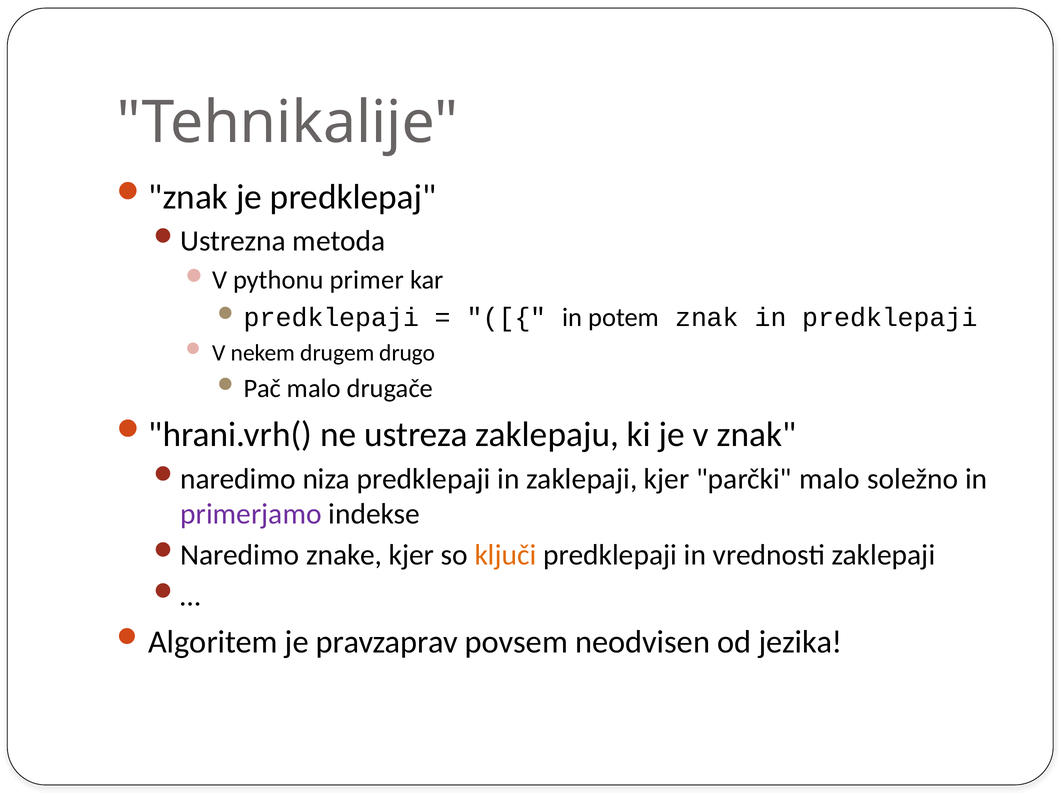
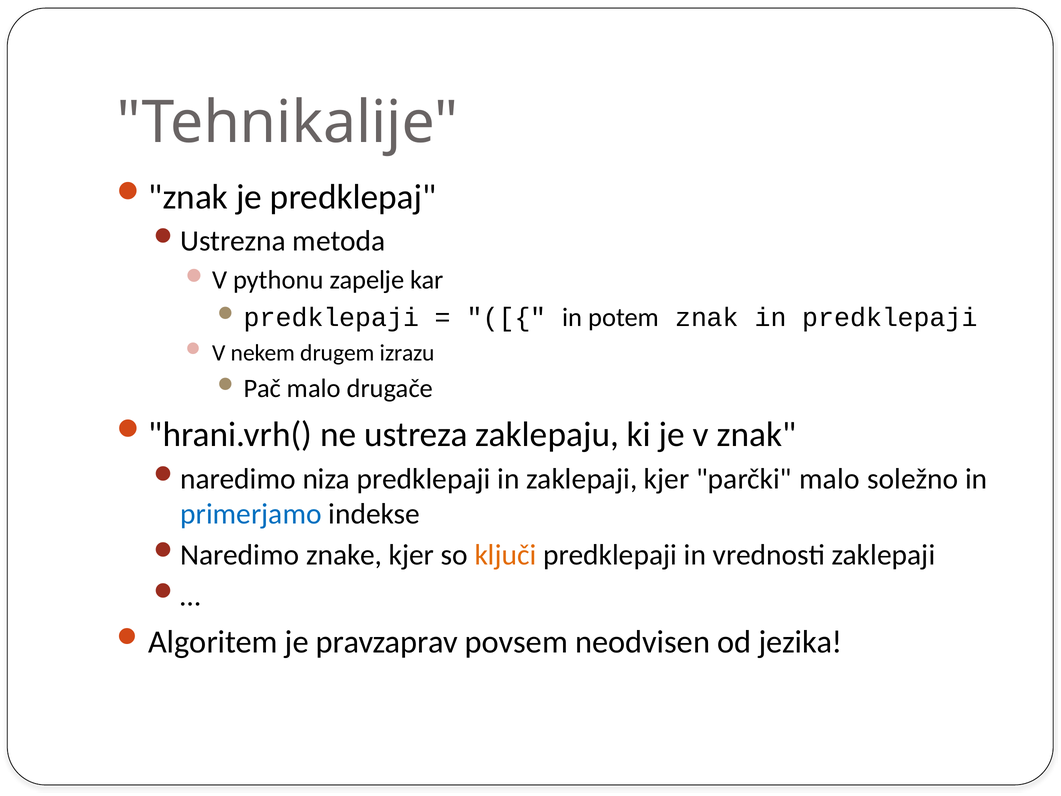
primer: primer -> zapelje
drugo: drugo -> izrazu
primerjamo colour: purple -> blue
